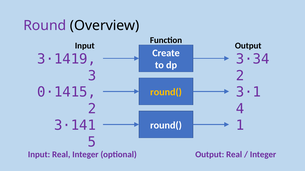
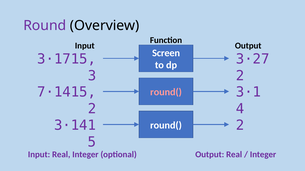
Create: Create -> Screen
3·1419: 3·1419 -> 3·1715
3·34: 3·34 -> 3·27
0·1415: 0·1415 -> 7·1415
round( at (166, 92) colour: yellow -> pink
round( 1: 1 -> 2
